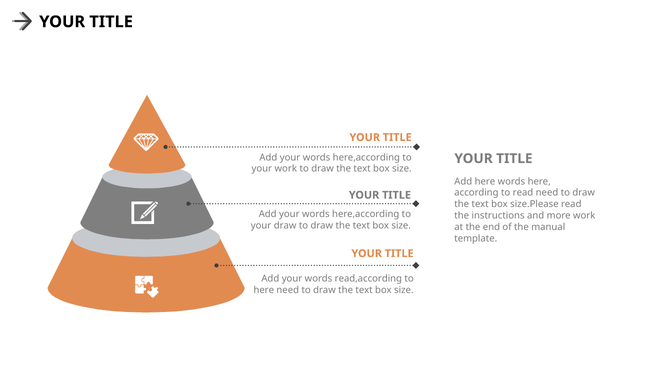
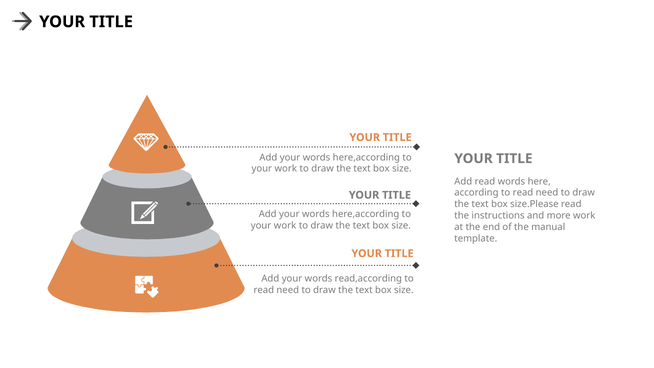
Add here: here -> read
draw at (285, 225): draw -> work
here at (264, 290): here -> read
